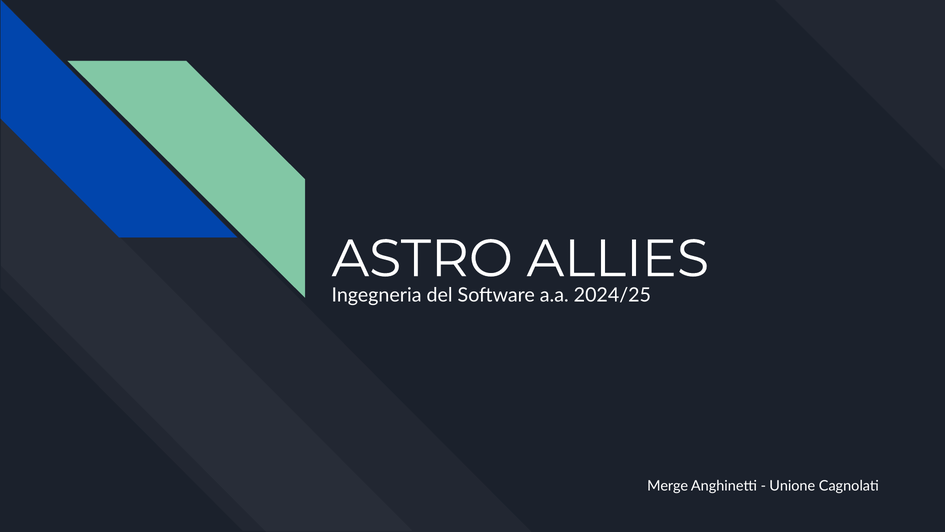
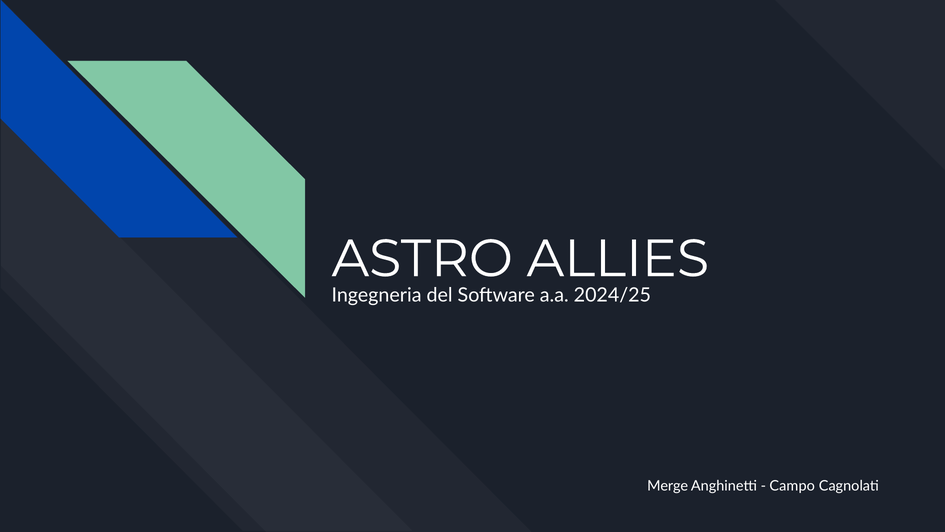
Unione: Unione -> Campo
